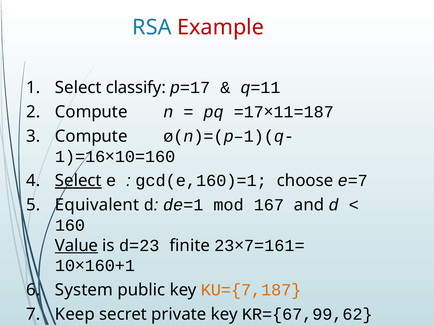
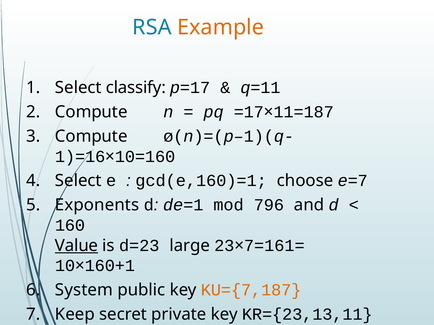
Example colour: red -> orange
Select at (78, 181) underline: present -> none
Equivalent: Equivalent -> Exponents
167: 167 -> 796
finite: finite -> large
KR={67,99,62: KR={67,99,62 -> KR={23,13,11
